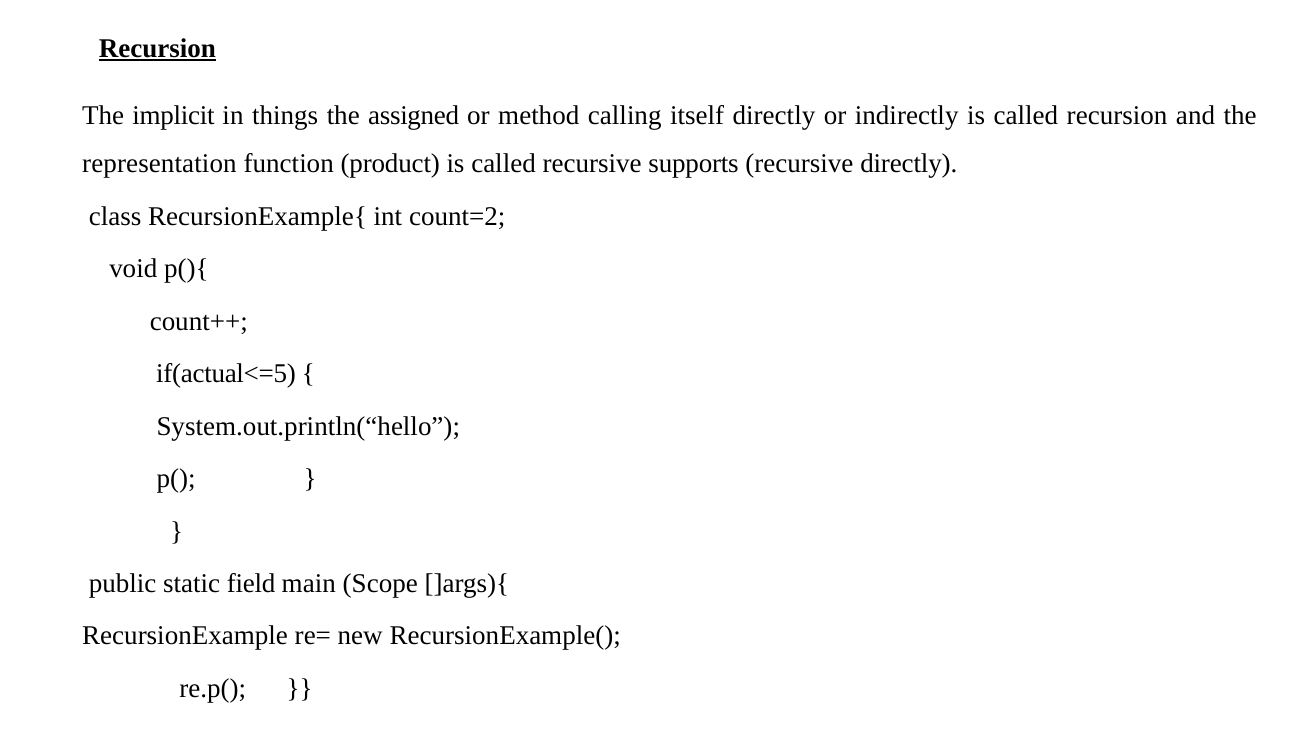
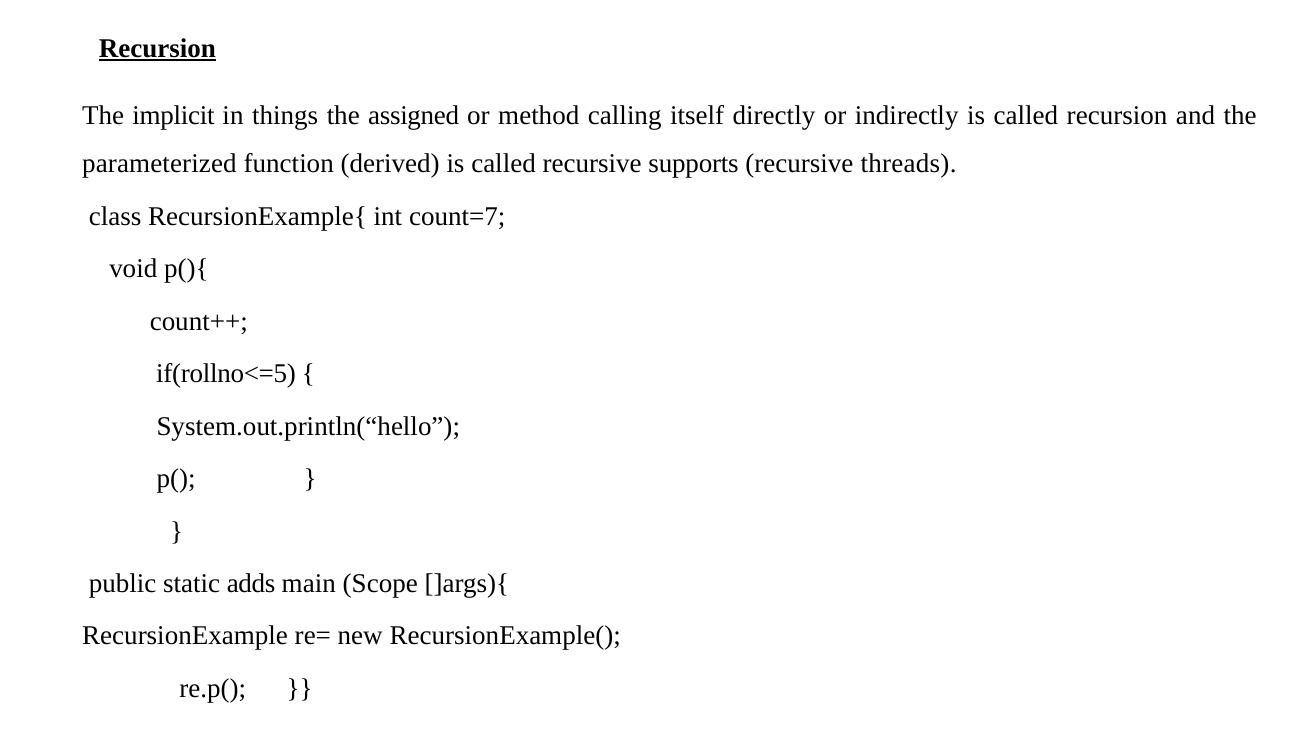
representation: representation -> parameterized
product: product -> derived
recursive directly: directly -> threads
count=2: count=2 -> count=7
if(actual<=5: if(actual<=5 -> if(rollno<=5
field: field -> adds
